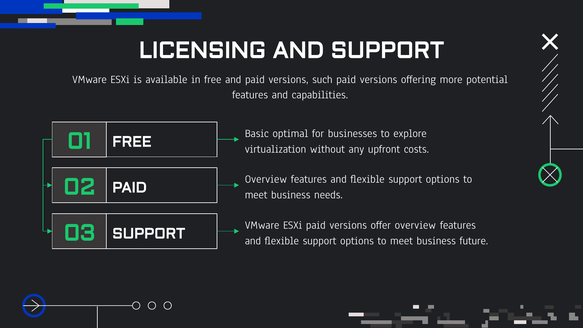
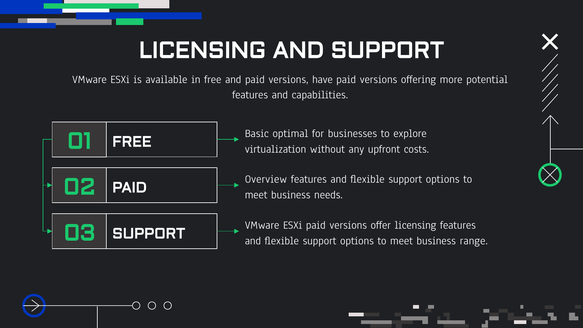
such: such -> have
offer overview: overview -> licensing
future: future -> range
